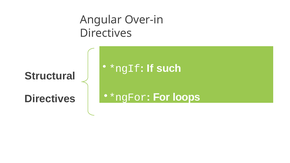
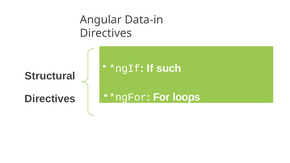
Over-in: Over-in -> Data-in
